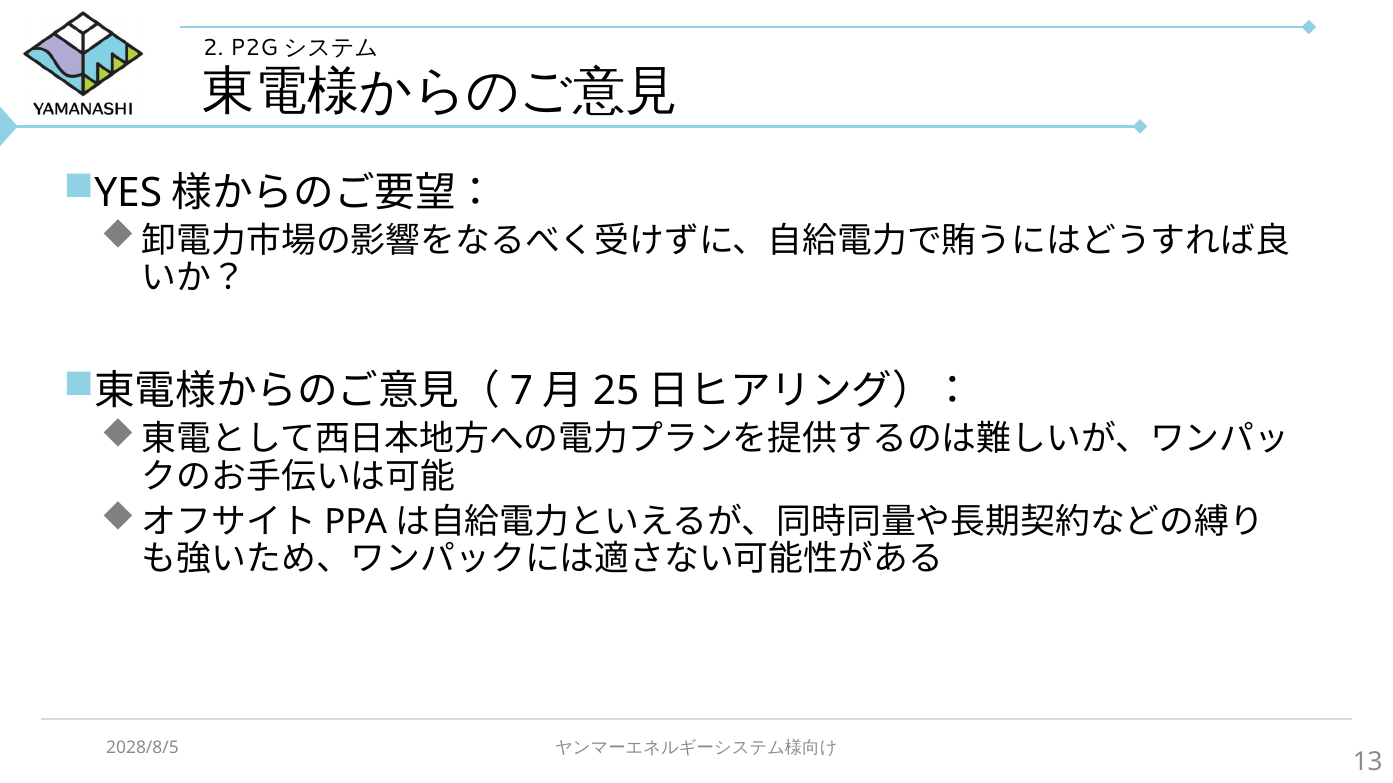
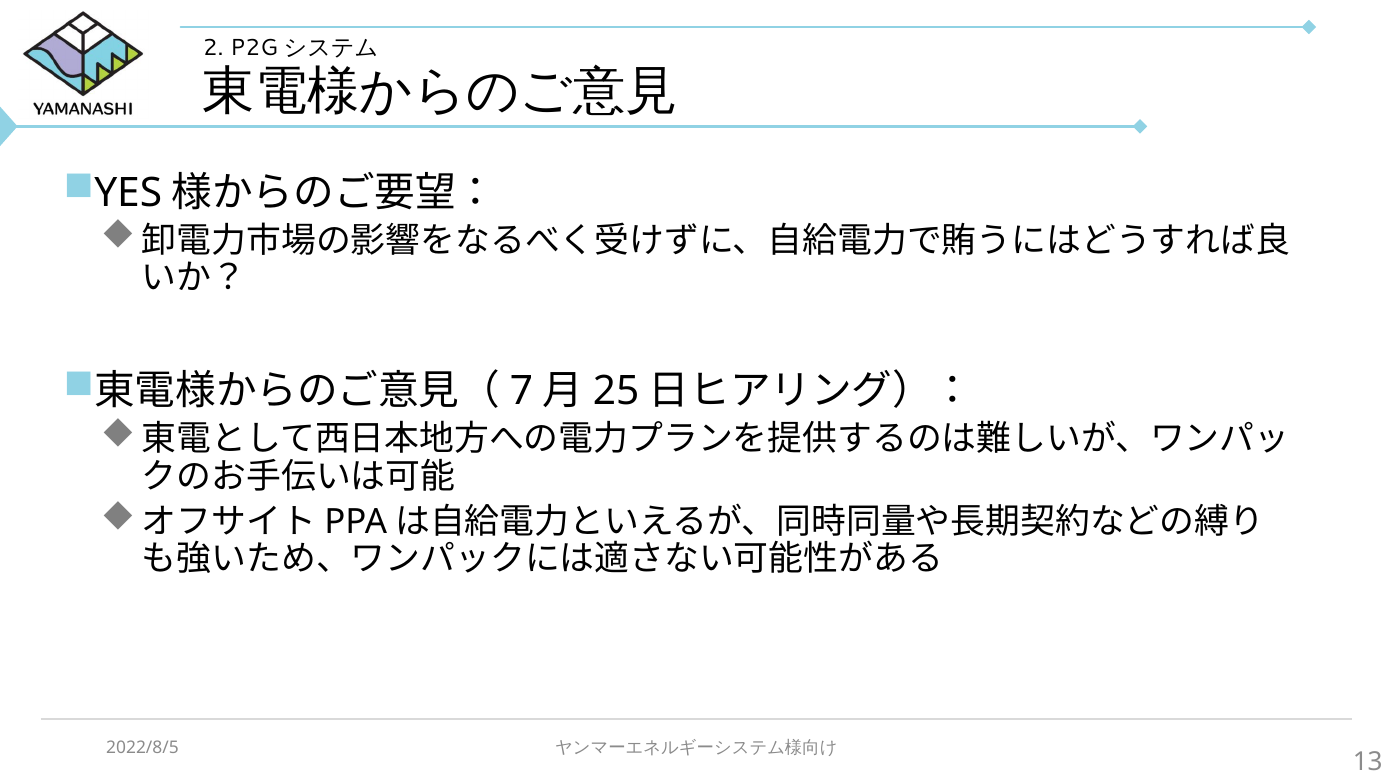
2028/8/5: 2028/8/5 -> 2022/8/5
